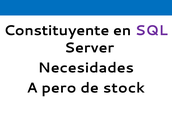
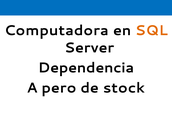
Constituyente: Constituyente -> Computadora
SQL colour: purple -> orange
Necesidades: Necesidades -> Dependencia
